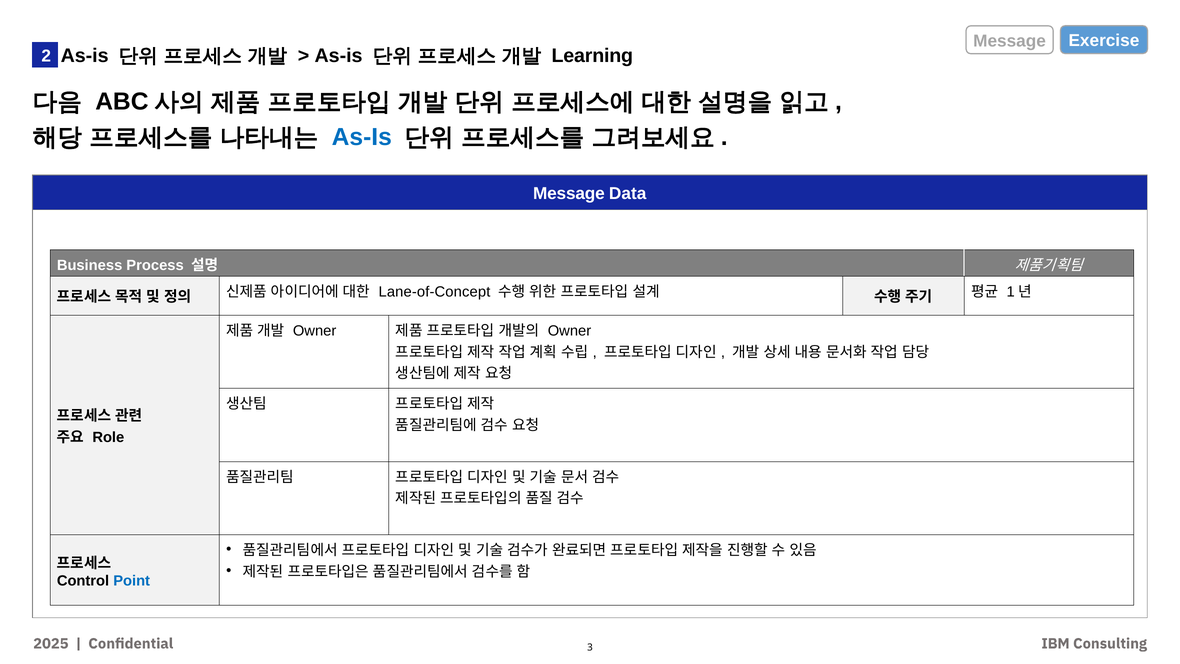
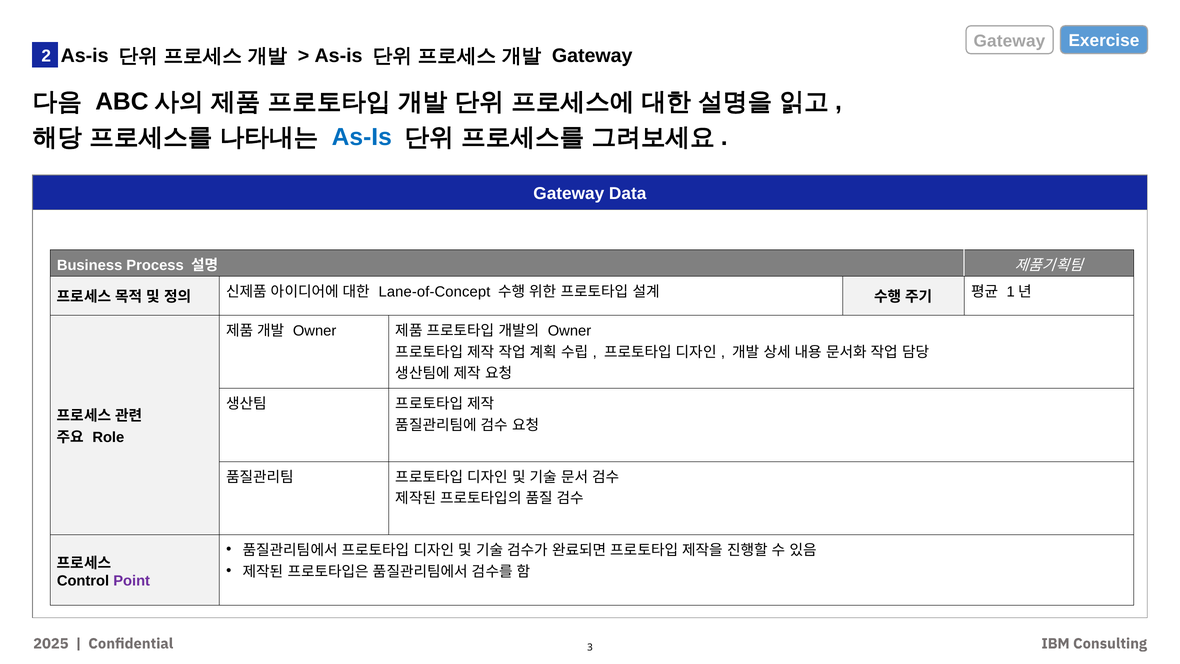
Message at (1010, 41): Message -> Gateway
Learning at (592, 56): Learning -> Gateway
Message at (569, 194): Message -> Gateway
Point colour: blue -> purple
